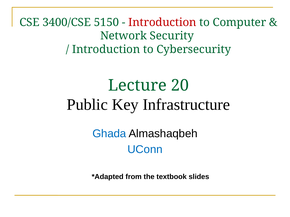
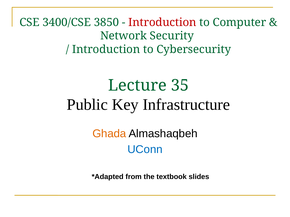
5150: 5150 -> 3850
20: 20 -> 35
Ghada colour: blue -> orange
